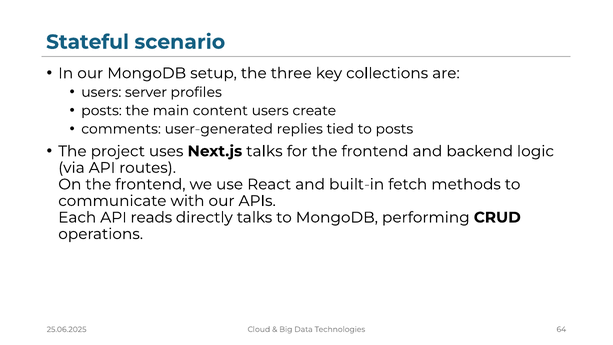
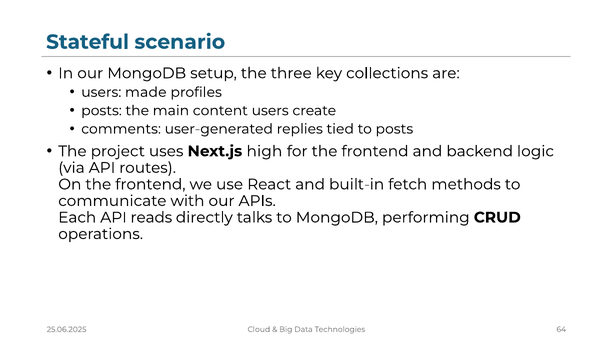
server: server -> made
Next.js talks: talks -> high
